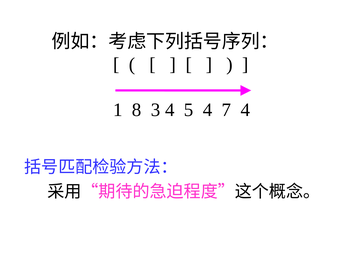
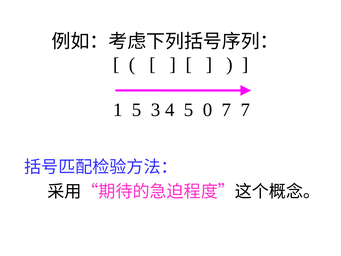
1 8: 8 -> 5
5 4: 4 -> 0
7 4: 4 -> 7
